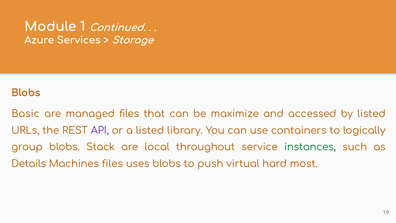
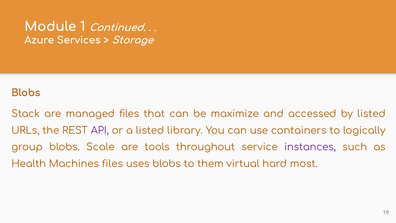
Basic: Basic -> Stack
Stack: Stack -> Scale
local: local -> tools
instances colour: green -> purple
Details: Details -> Health
push: push -> them
